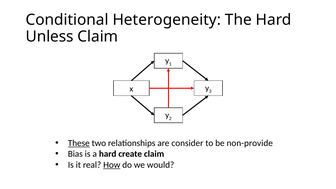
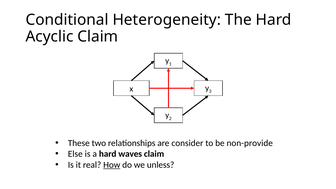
Unless: Unless -> Acyclic
These underline: present -> none
Bias: Bias -> Else
create: create -> waves
would: would -> unless
